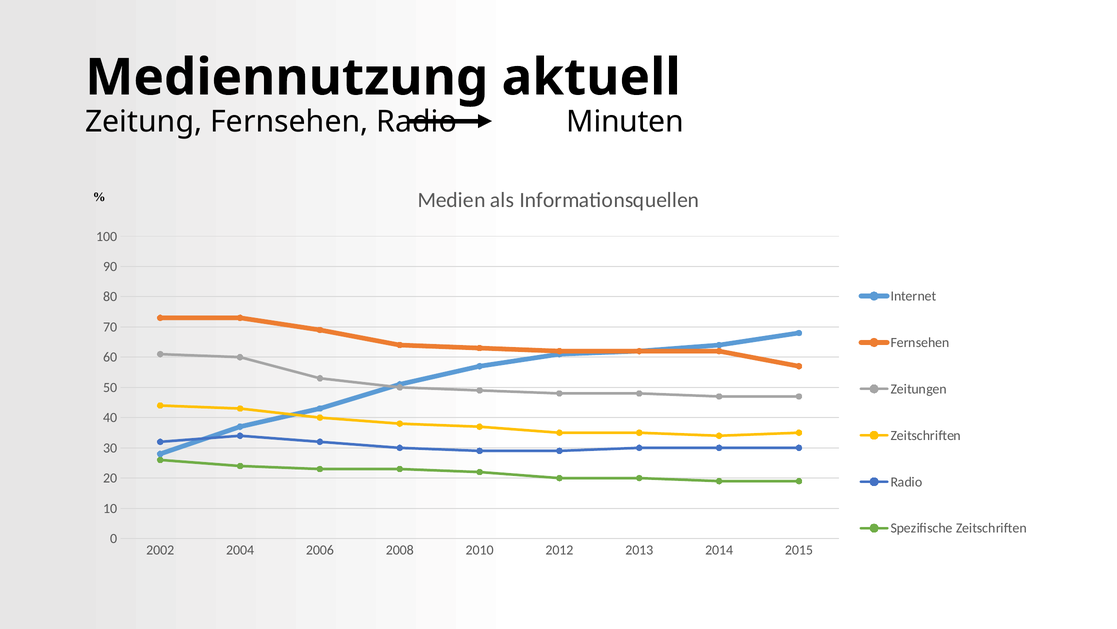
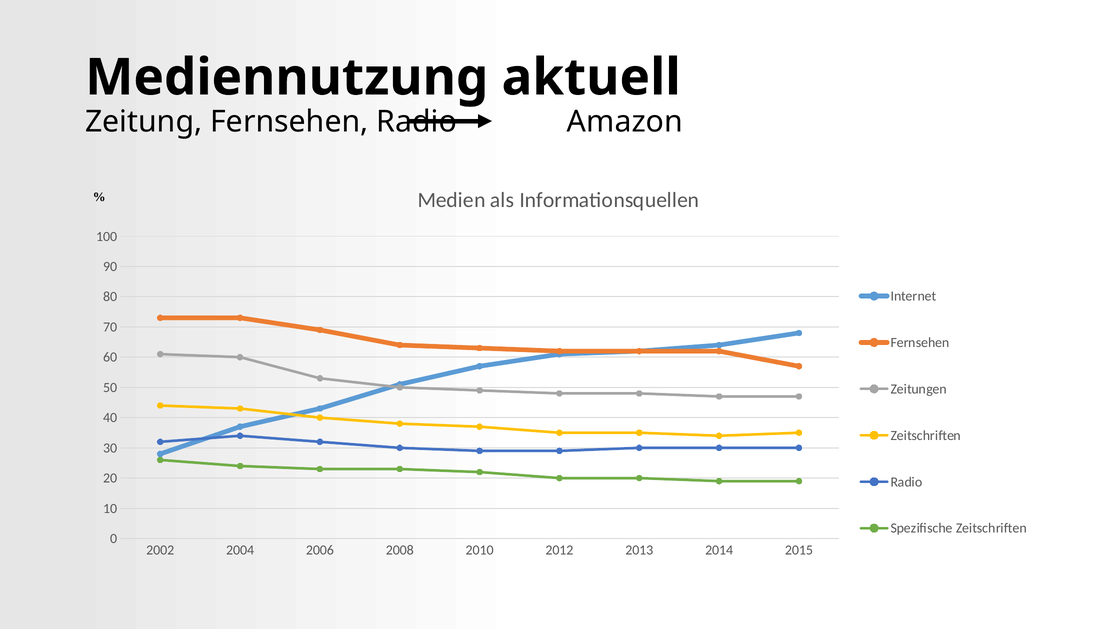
Minuten: Minuten -> Amazon
